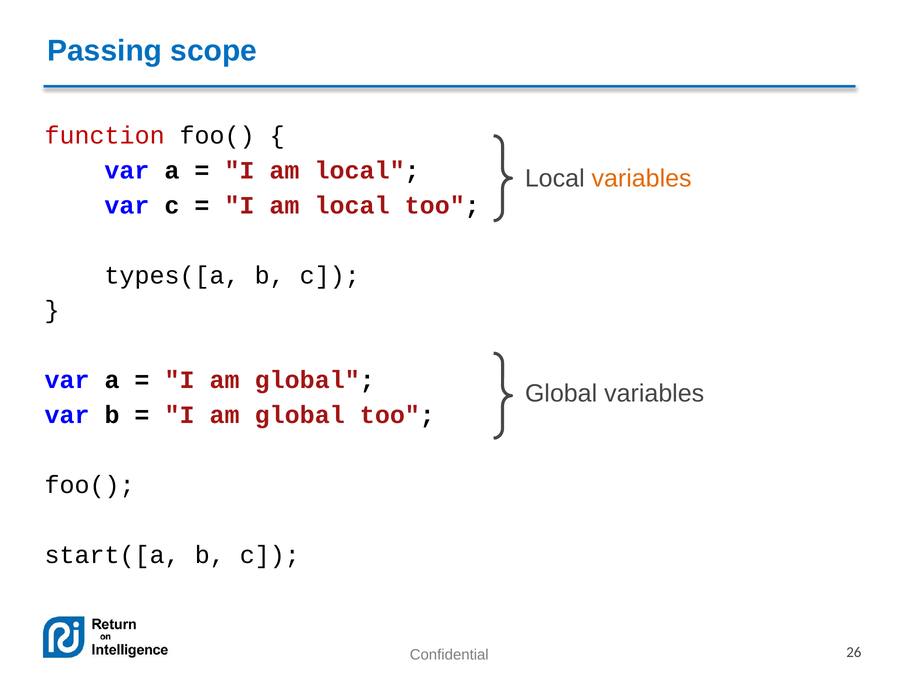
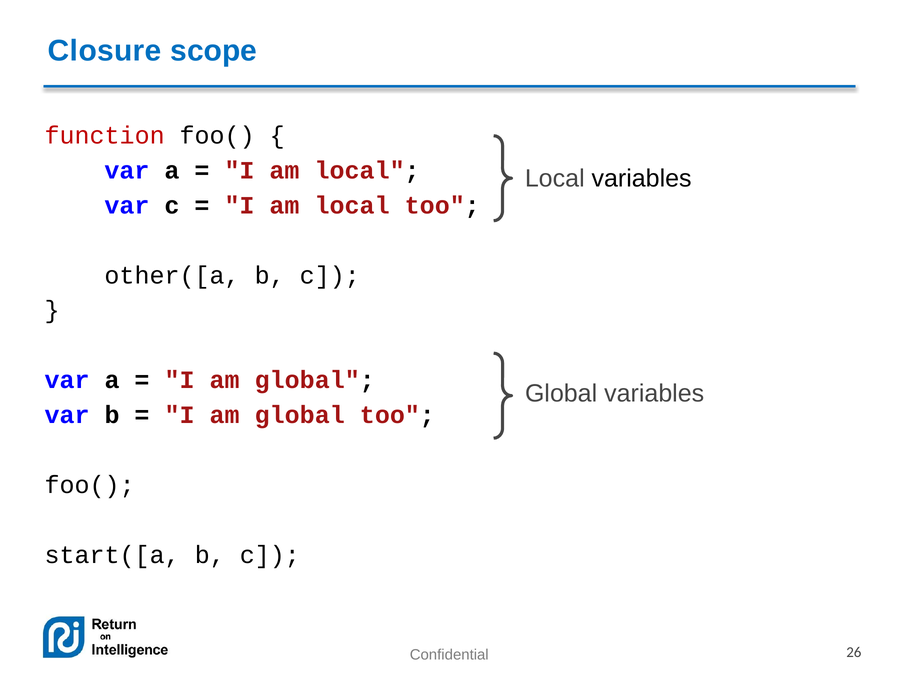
Passing: Passing -> Closure
variables at (642, 179) colour: orange -> black
types([a: types([a -> other([a
